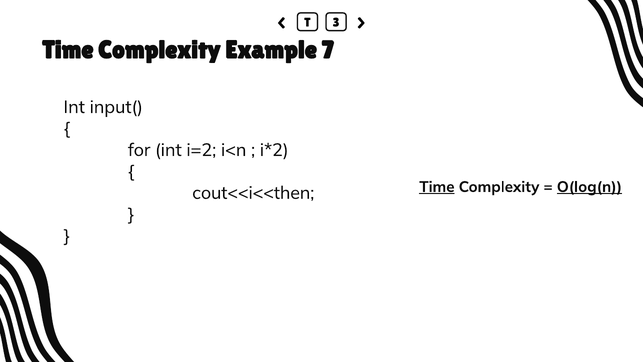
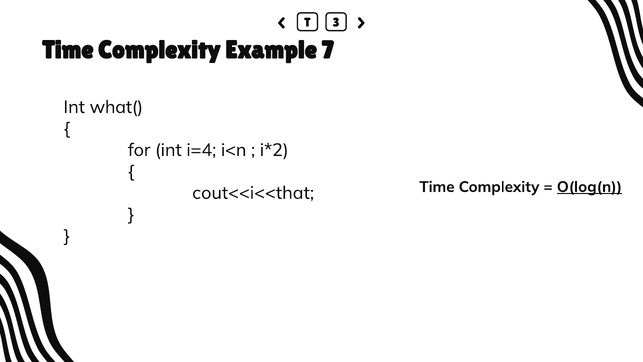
input(: input( -> what(
i=2: i=2 -> i=4
Time at (437, 187) underline: present -> none
cout<<i<<then: cout<<i<<then -> cout<<i<<that
